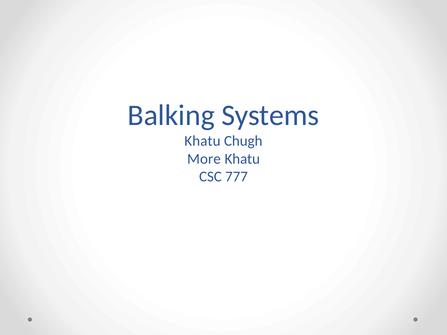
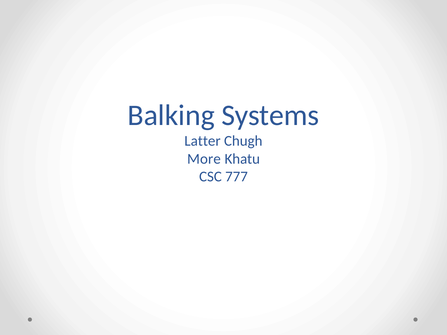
Khatu at (202, 141): Khatu -> Latter
